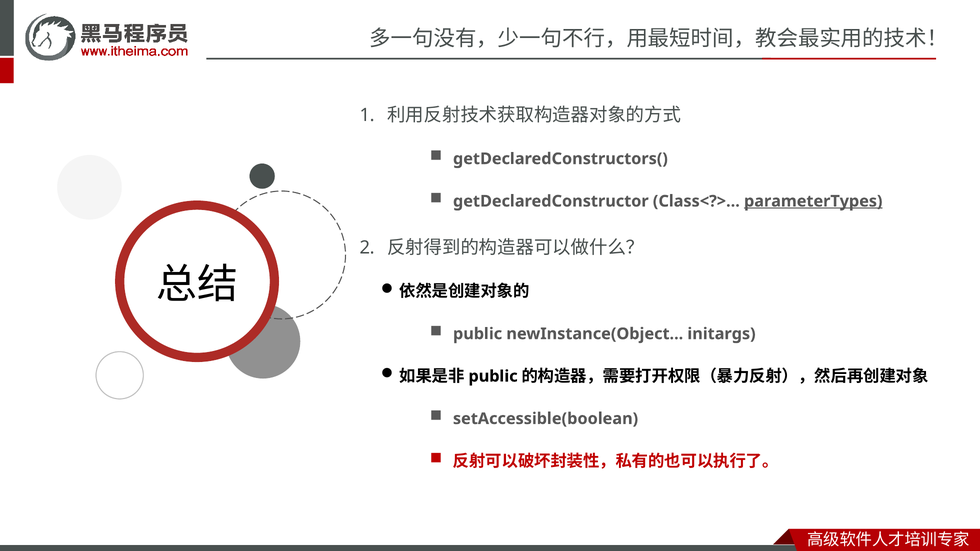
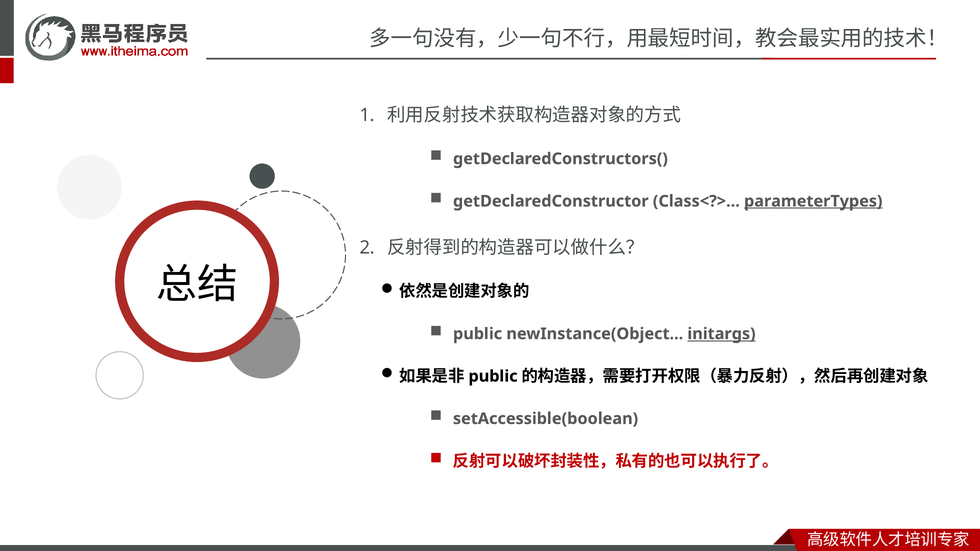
initargs underline: none -> present
